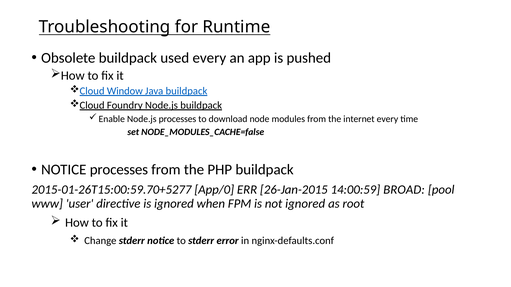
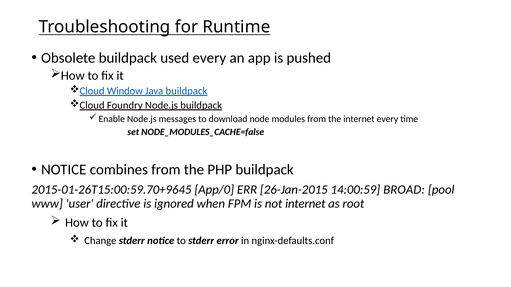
Node.js processes: processes -> messages
NOTICE processes: processes -> combines
2015-01-26T15:00:59.70+5277: 2015-01-26T15:00:59.70+5277 -> 2015-01-26T15:00:59.70+9645
not ignored: ignored -> internet
